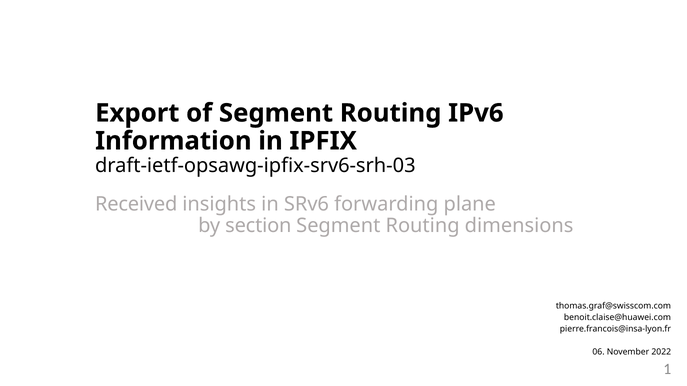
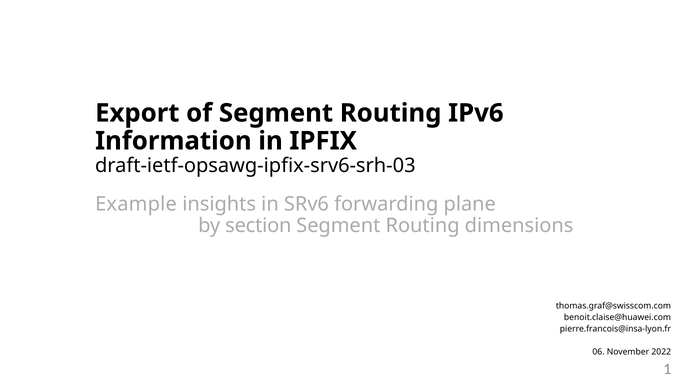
Received: Received -> Example
